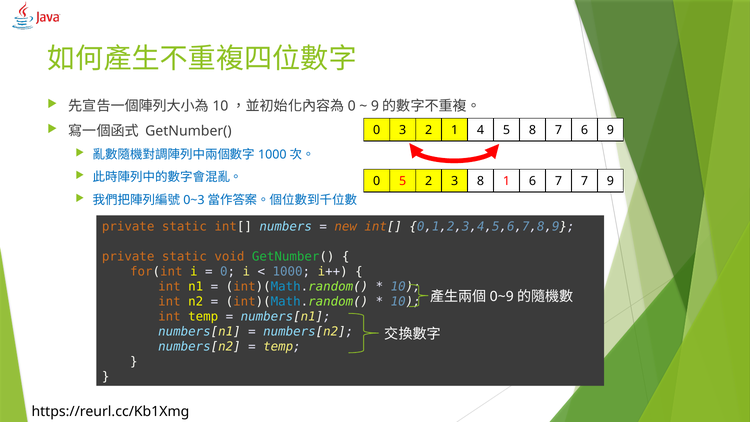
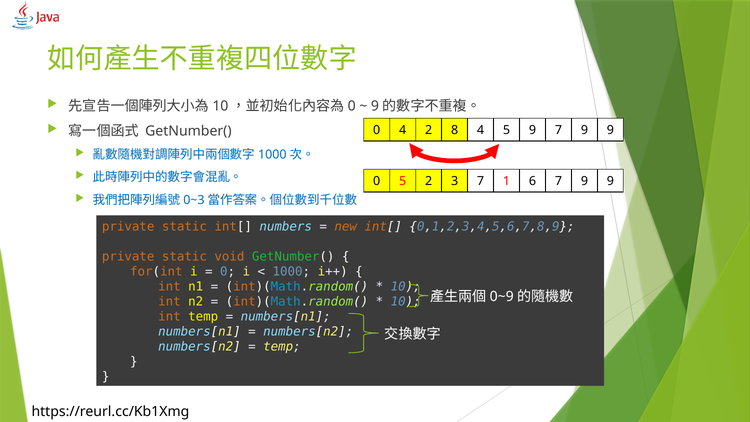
0 3: 3 -> 4
2 1: 1 -> 8
5 8: 8 -> 9
6 at (584, 130): 6 -> 9
3 8: 8 -> 7
6 7 7: 7 -> 9
